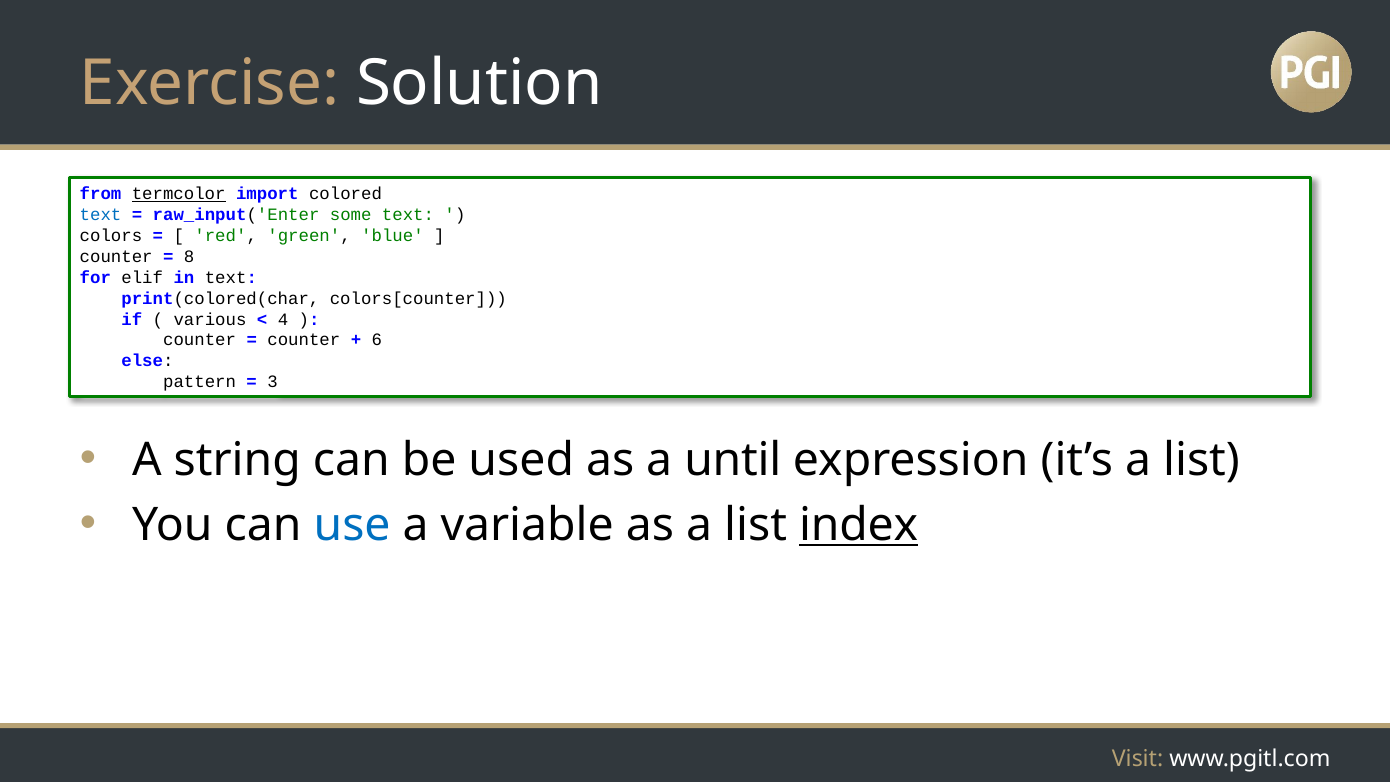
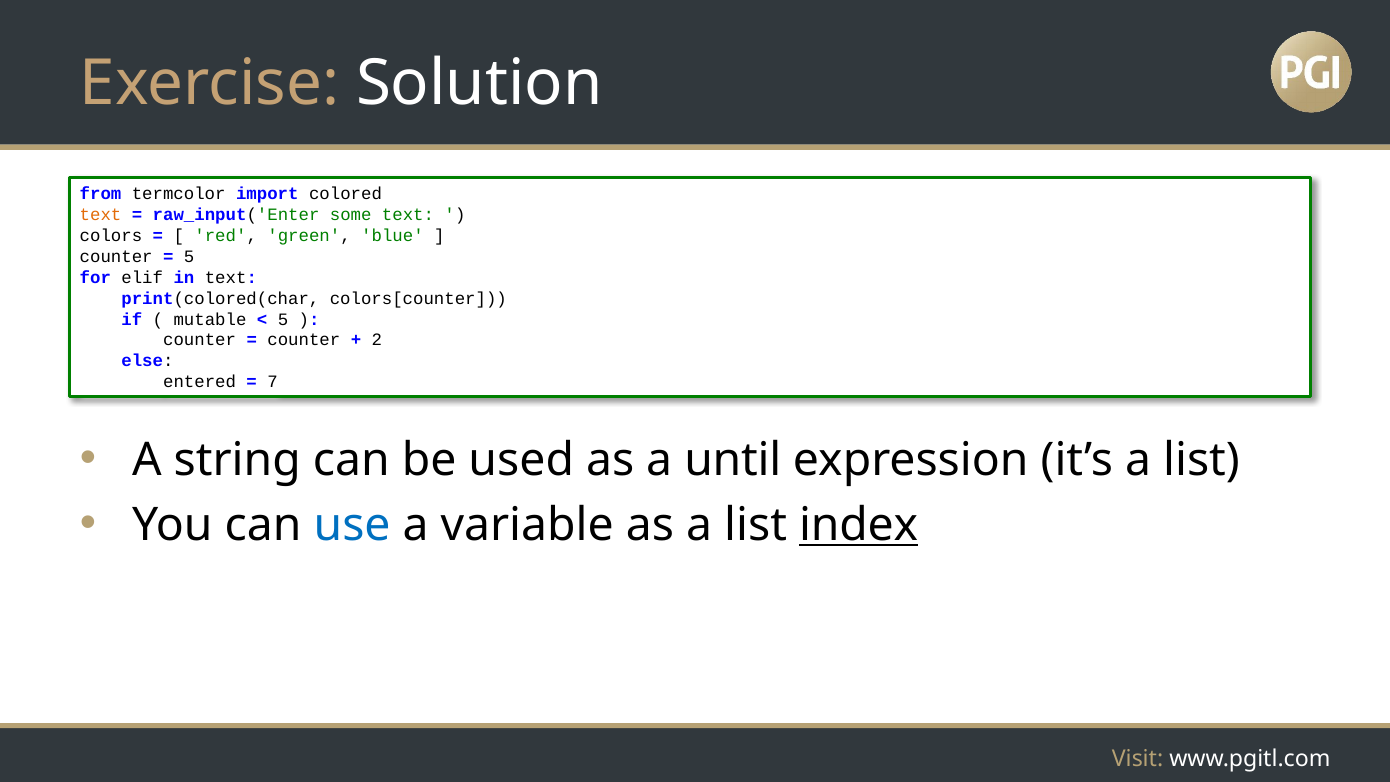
termcolor underline: present -> none
text at (101, 215) colour: blue -> orange
8 at (189, 257): 8 -> 5
various: various -> mutable
4 at (283, 319): 4 -> 5
6: 6 -> 2
pattern: pattern -> entered
3: 3 -> 7
